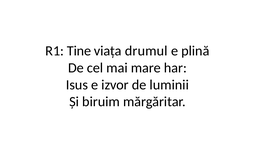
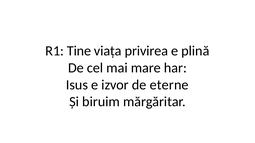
drumul: drumul -> privirea
luminii: luminii -> eterne
